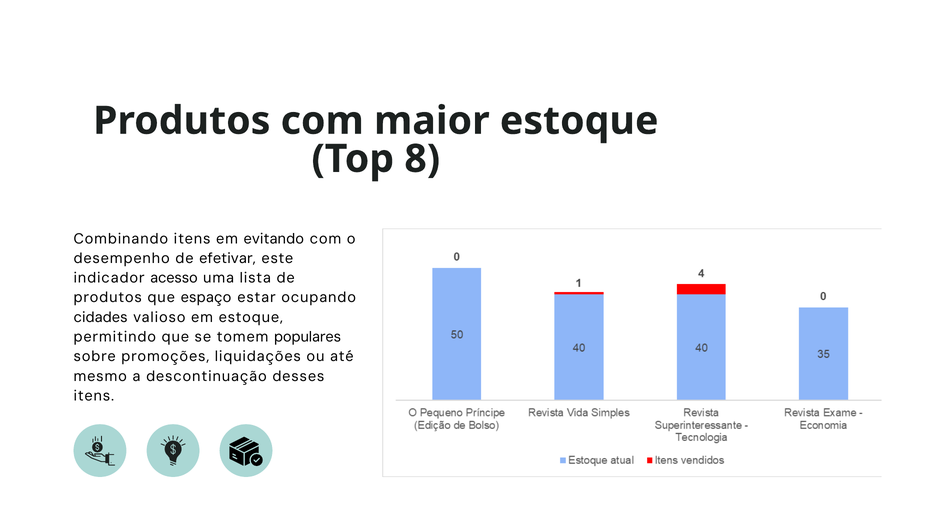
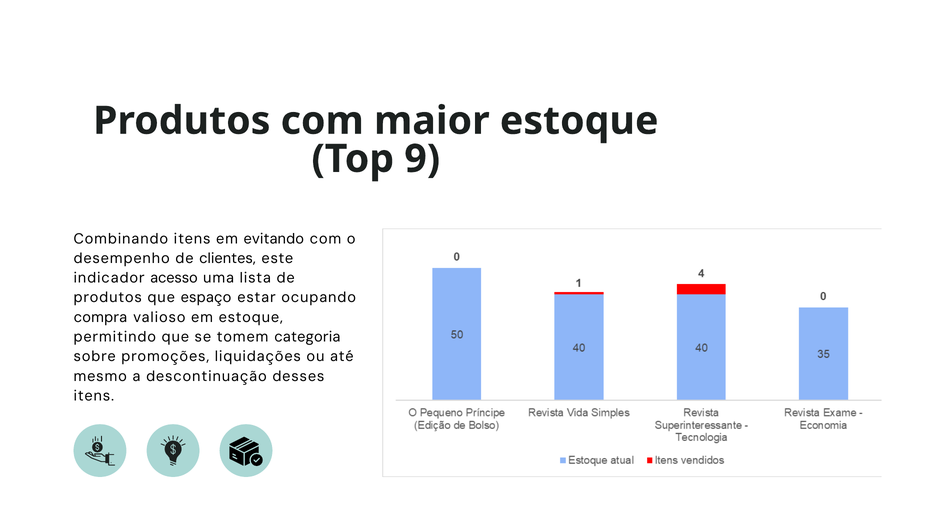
8: 8 -> 9
efetivar: efetivar -> clientes
cidades: cidades -> compra
populares: populares -> categoria
